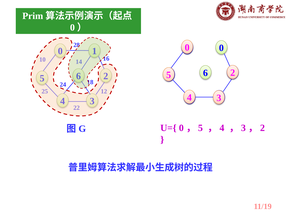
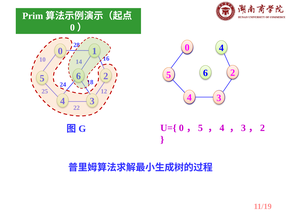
0 at (221, 48): 0 -> 4
